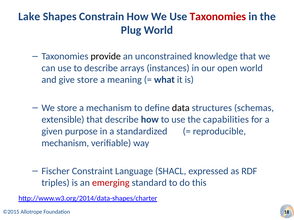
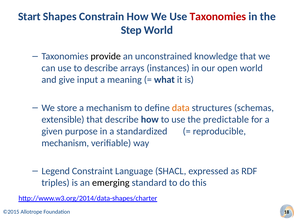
Lake: Lake -> Start
Plug: Plug -> Step
give store: store -> input
data colour: black -> orange
capabilities: capabilities -> predictable
Fischer: Fischer -> Legend
emerging colour: red -> black
